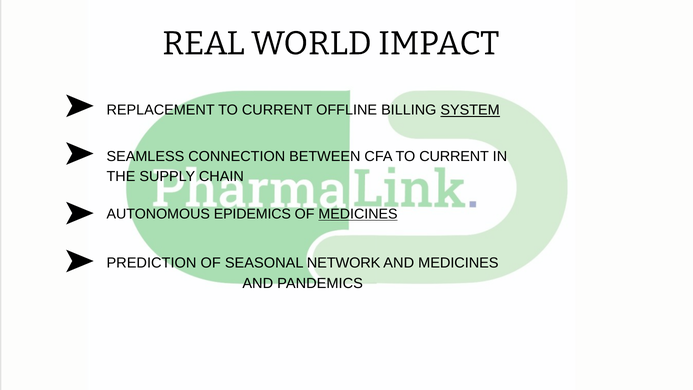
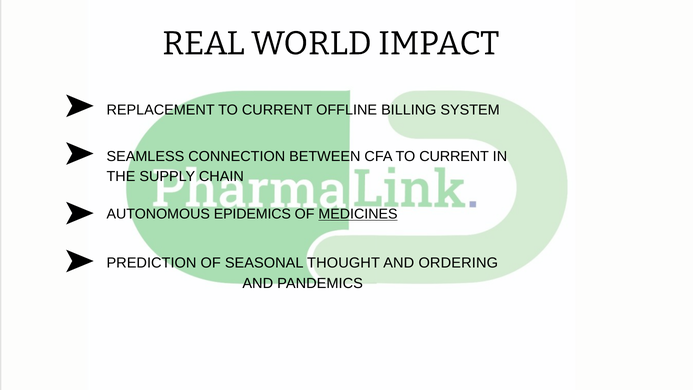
SYSTEM underline: present -> none
NETWORK: NETWORK -> THOUGHT
AND MEDICINES: MEDICINES -> ORDERING
